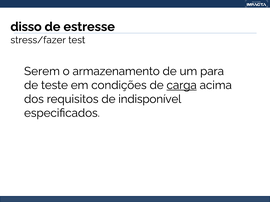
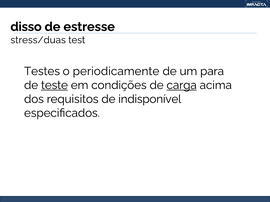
stress/fazer: stress/fazer -> stress/duas
Serem: Serem -> Testes
armazenamento: armazenamento -> periodicamente
teste underline: none -> present
